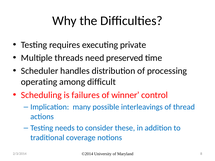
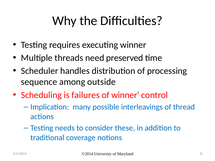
executing private: private -> winner
operating: operating -> sequence
difficult: difficult -> outside
